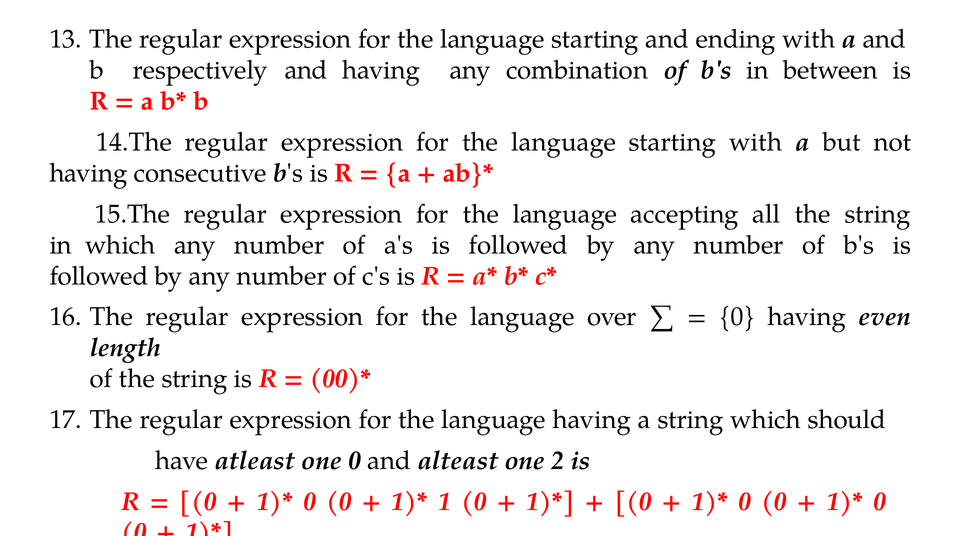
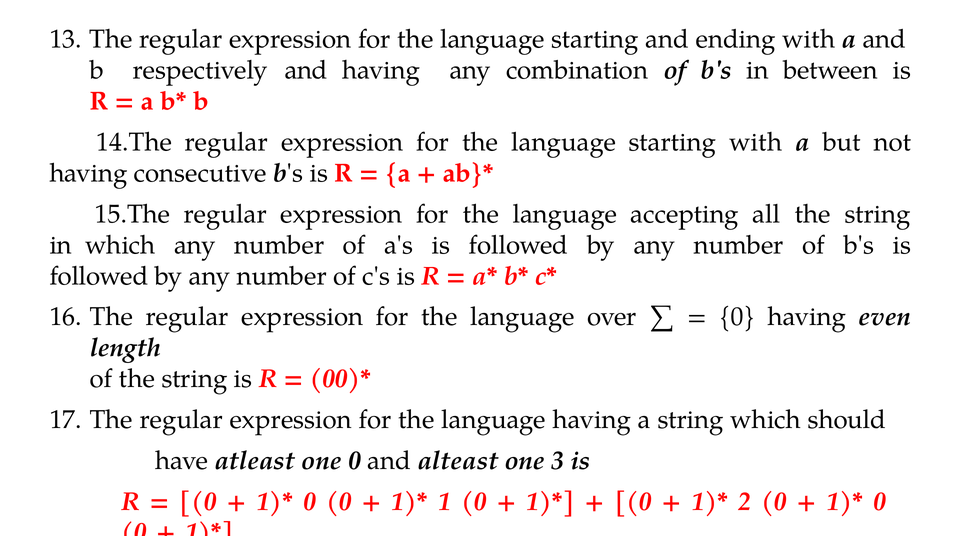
2: 2 -> 3
0 at (745, 502): 0 -> 2
